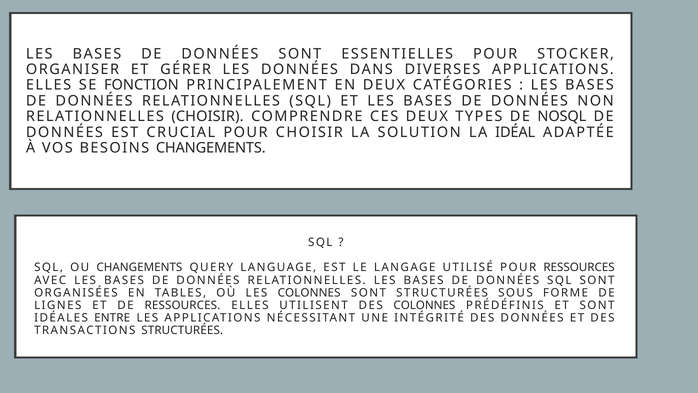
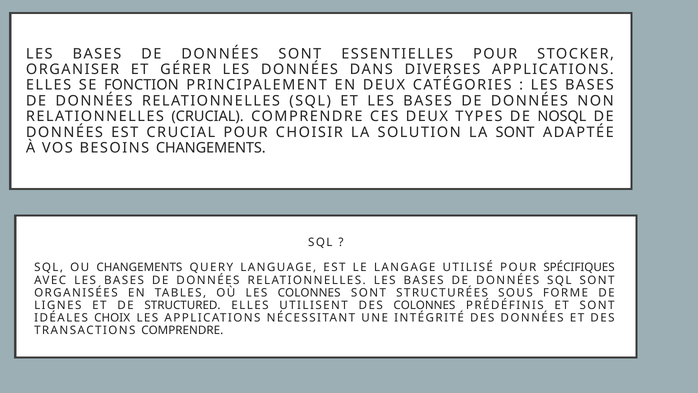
RELATIONNELLES CHOISIR: CHOISIR -> CRUCIAL
LA IDÉAL: IDÉAL -> SONT
POUR RESSOURCES: RESSOURCES -> SPÉCIFIQUES
DE RESSOURCES: RESSOURCES -> STRUCTURED
ENTRE: ENTRE -> CHOIX
TRANSACTIONS STRUCTURÉES: STRUCTURÉES -> COMPRENDRE
